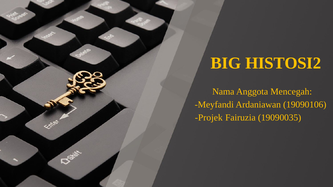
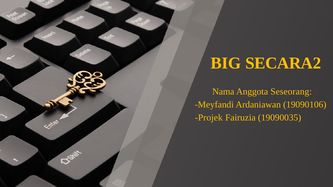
HISTOSI2: HISTOSI2 -> SECARA2
Mencegah: Mencegah -> Seseorang
